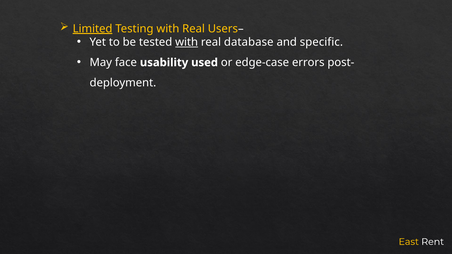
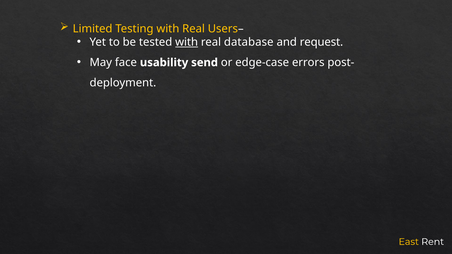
Limited underline: present -> none
specific: specific -> request
used: used -> send
